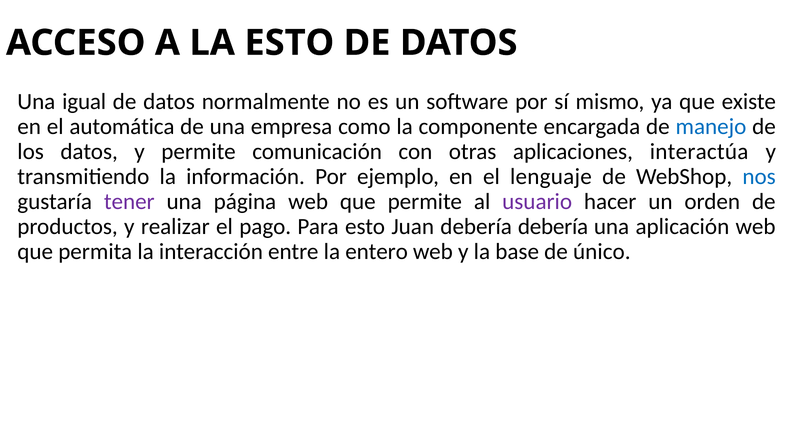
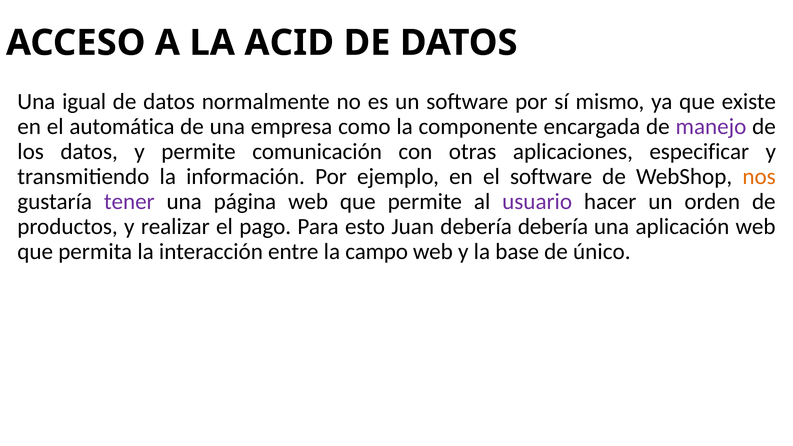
LA ESTO: ESTO -> ACID
manejo colour: blue -> purple
interactúa: interactúa -> especificar
el lenguaje: lenguaje -> software
nos colour: blue -> orange
entero: entero -> campo
